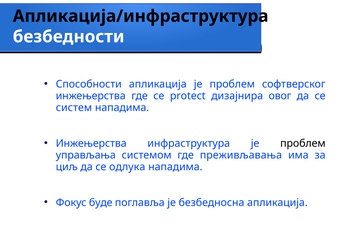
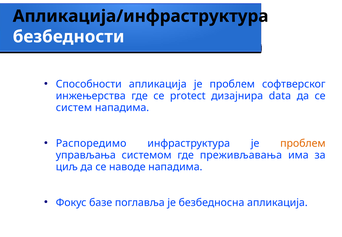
овог: овог -> data
Инжењерства at (91, 143): Инжењерства -> Распоредимо
проблем at (303, 143) colour: black -> orange
одлука: одлука -> наводе
буде: буде -> базе
